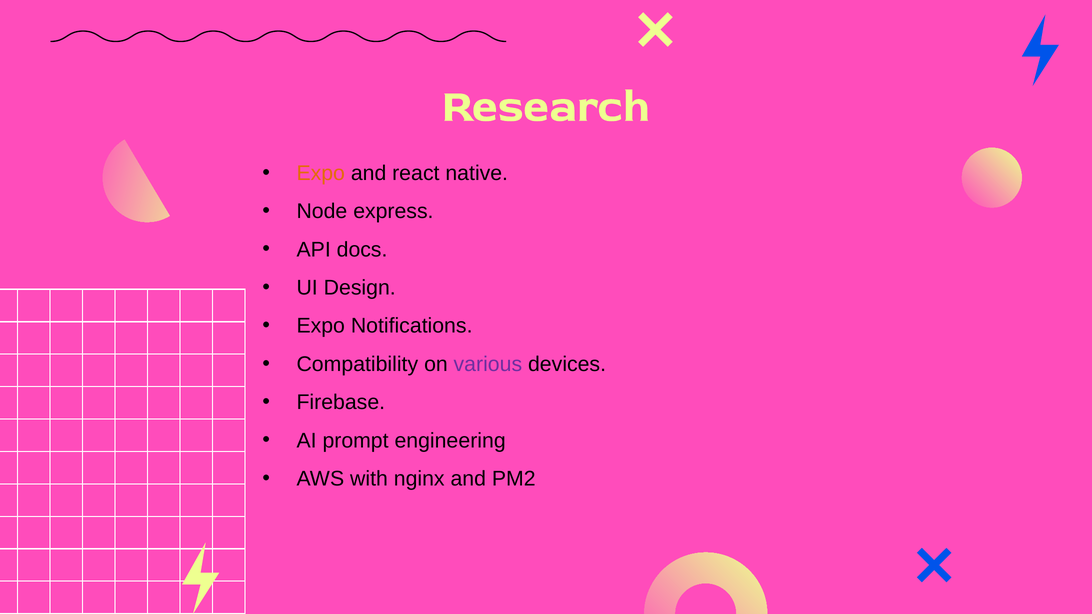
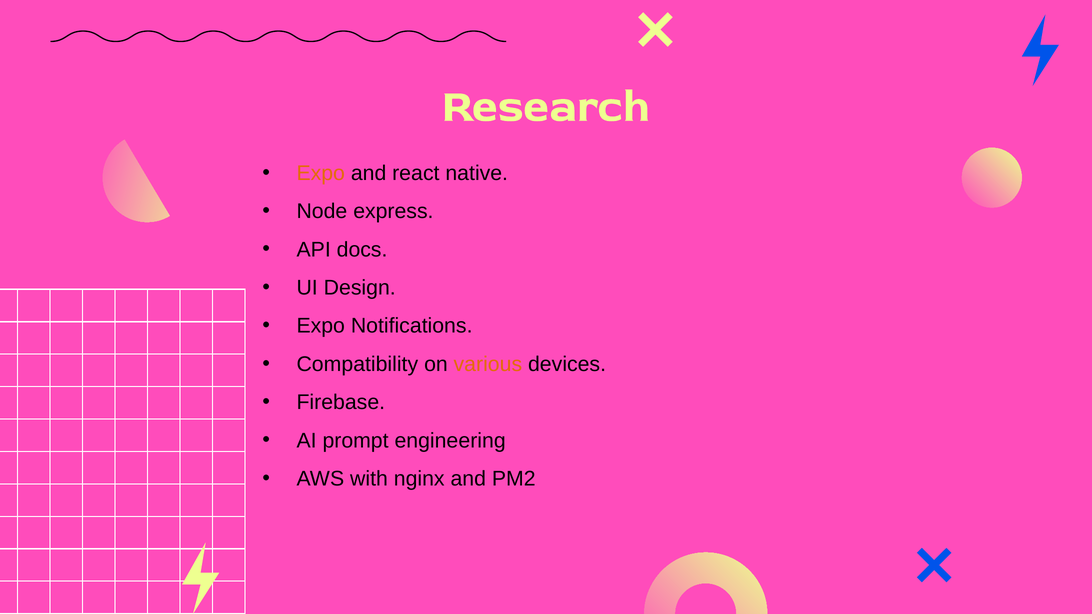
various colour: purple -> orange
